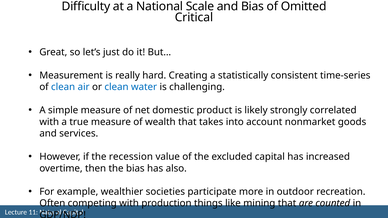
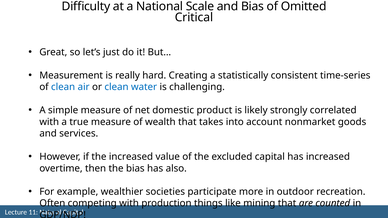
the recession: recession -> increased
